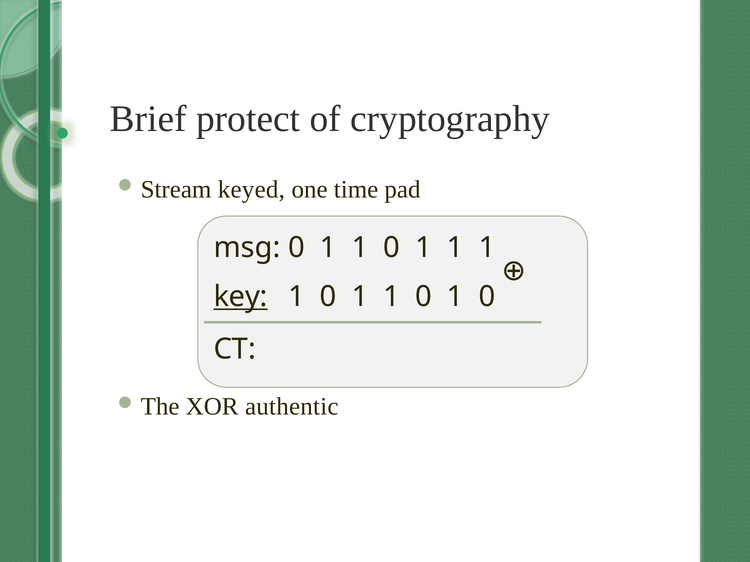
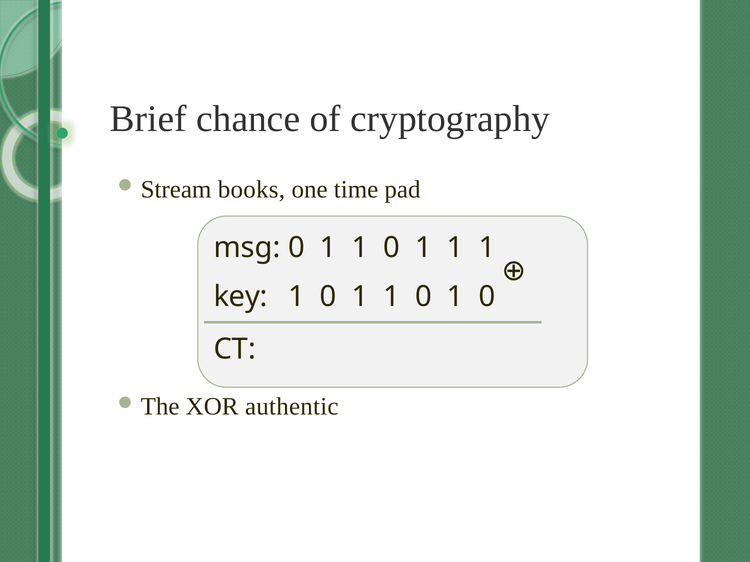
protect: protect -> chance
keyed: keyed -> books
key underline: present -> none
